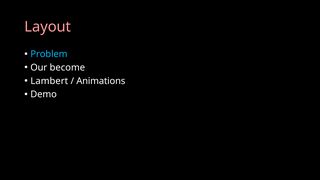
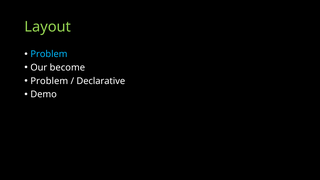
Layout colour: pink -> light green
Lambert at (49, 81): Lambert -> Problem
Animations: Animations -> Declarative
